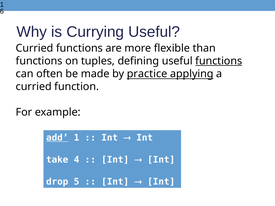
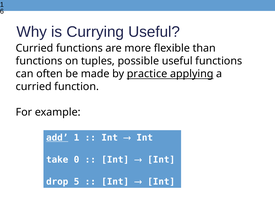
defining: defining -> possible
functions at (219, 61) underline: present -> none
4: 4 -> 0
